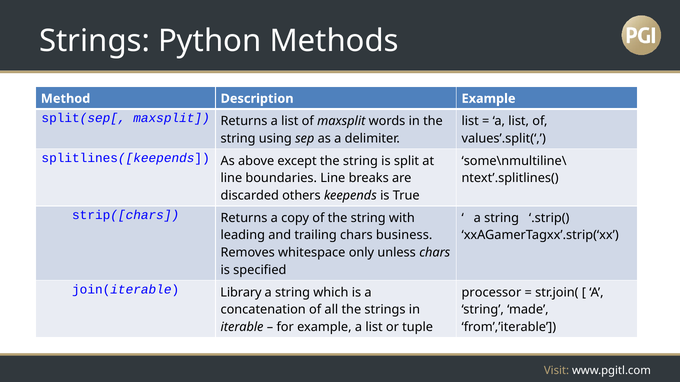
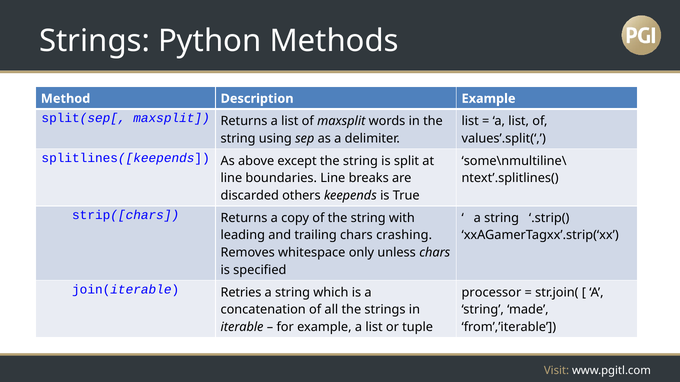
business: business -> crashing
Library: Library -> Retries
